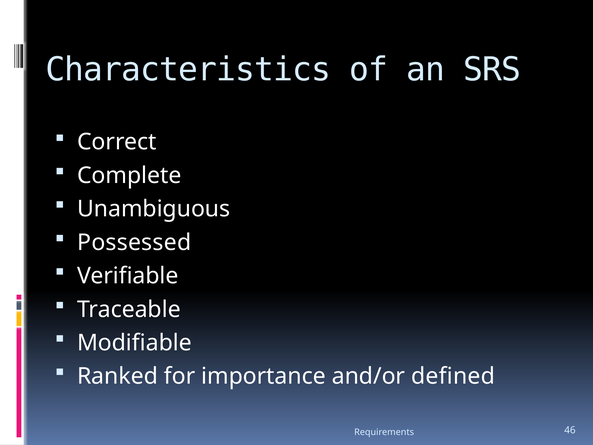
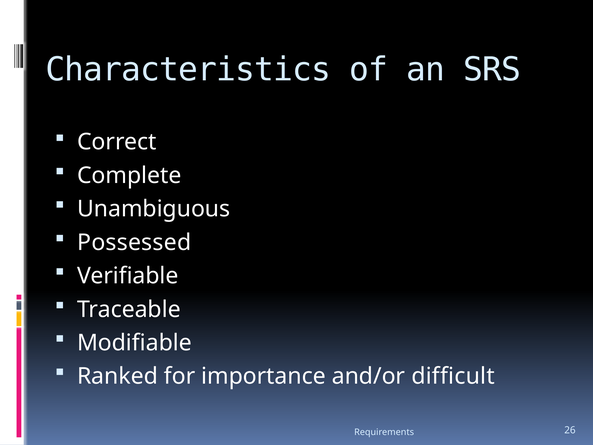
defined: defined -> difficult
46: 46 -> 26
